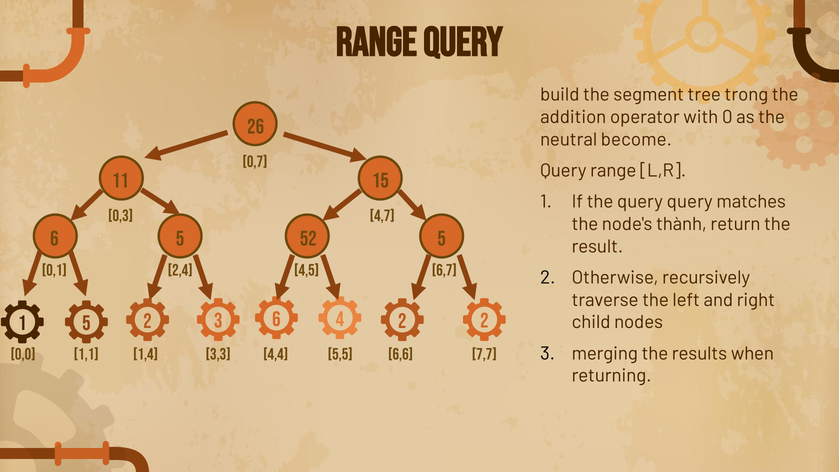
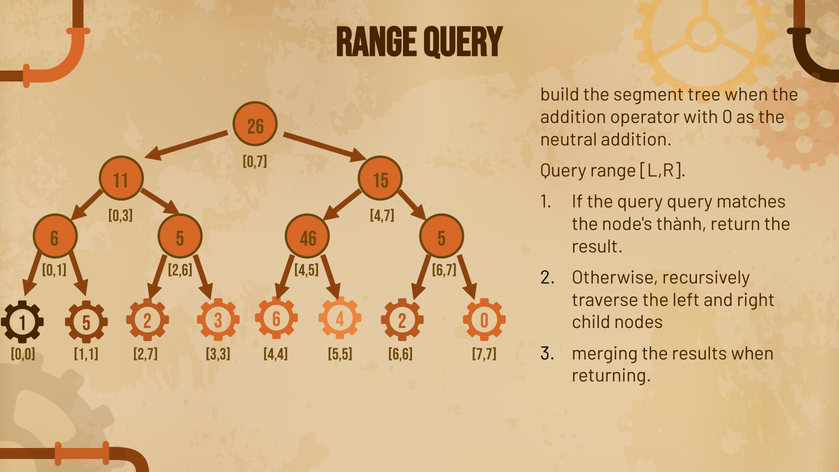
tree trong: trong -> when
neutral become: become -> addition
52: 52 -> 46
2,4: 2,4 -> 2,6
2 2: 2 -> 0
1,4: 1,4 -> 2,7
